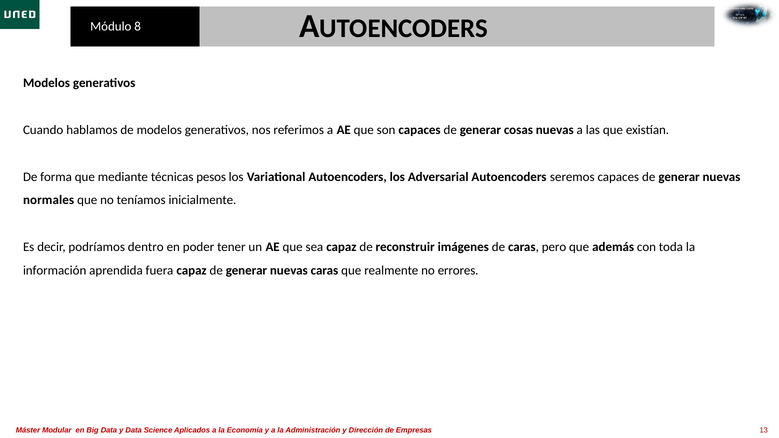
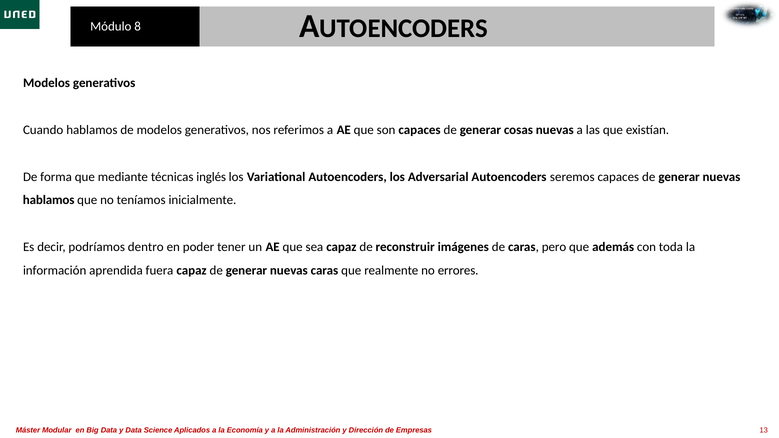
pesos: pesos -> inglés
normales at (49, 200): normales -> hablamos
